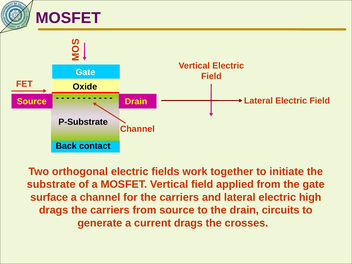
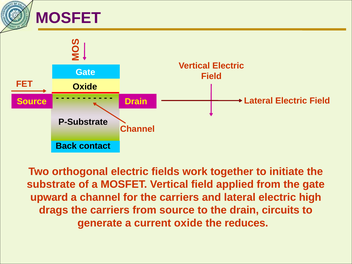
surface: surface -> upward
current drags: drags -> oxide
crosses: crosses -> reduces
